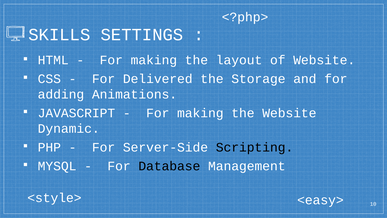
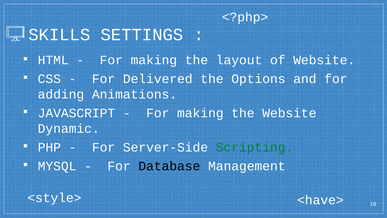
Storage: Storage -> Options
Scripting colour: black -> green
<easy>: <easy> -> <have>
